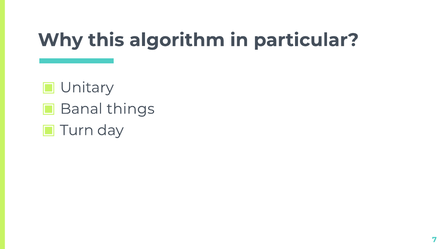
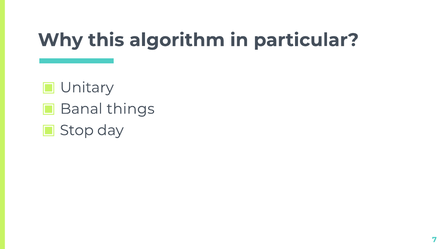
Turn: Turn -> Stop
